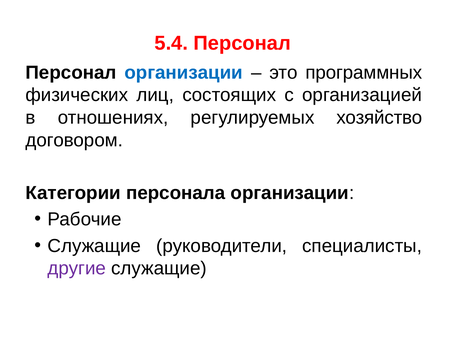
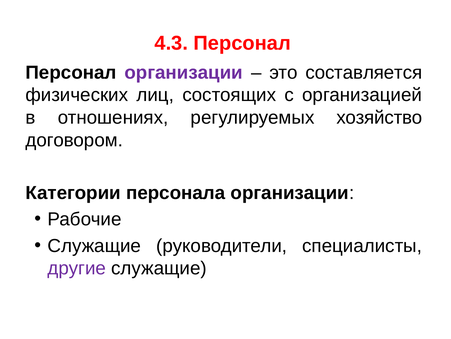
5.4: 5.4 -> 4.3
организации at (184, 72) colour: blue -> purple
программных: программных -> составляется
